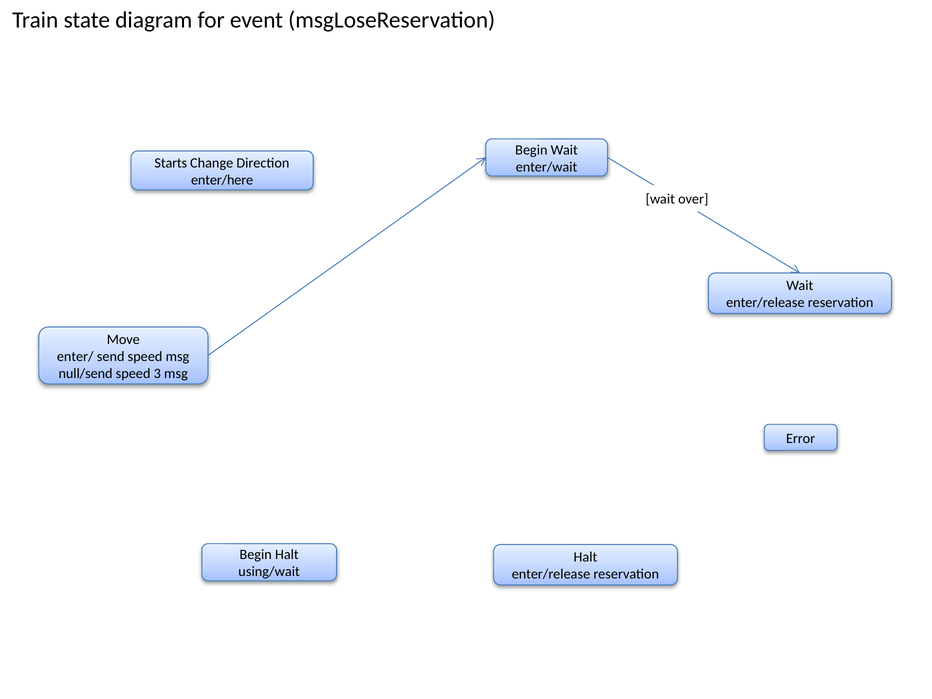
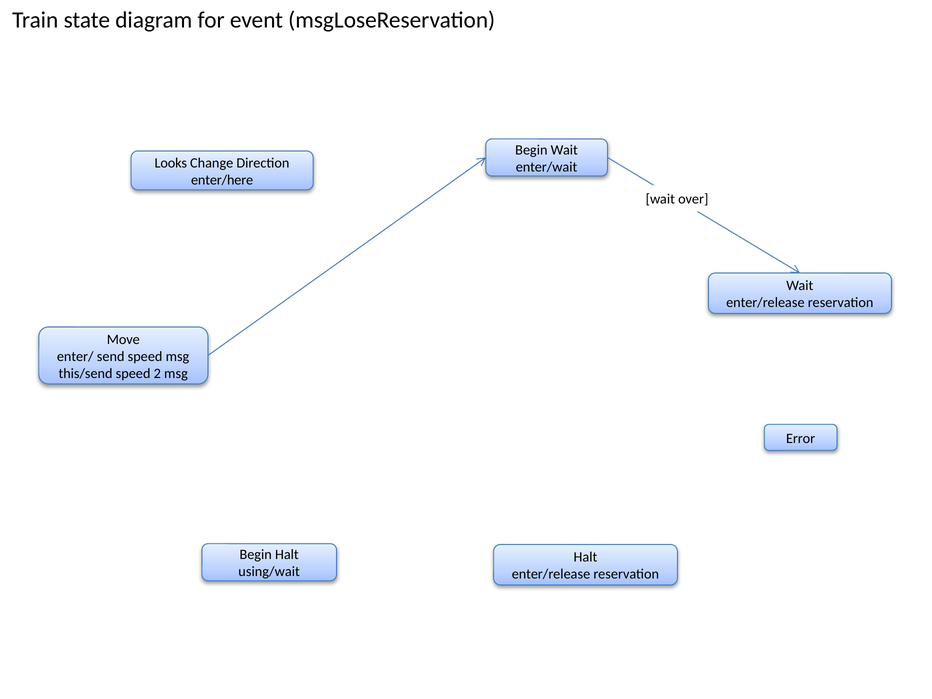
Starts: Starts -> Looks
null/send: null/send -> this/send
3: 3 -> 2
